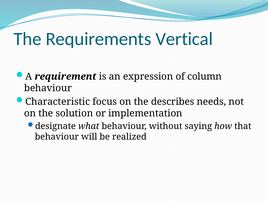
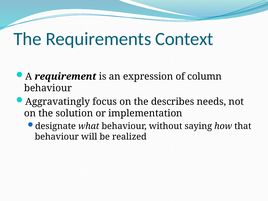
Vertical: Vertical -> Context
Characteristic: Characteristic -> Aggravatingly
